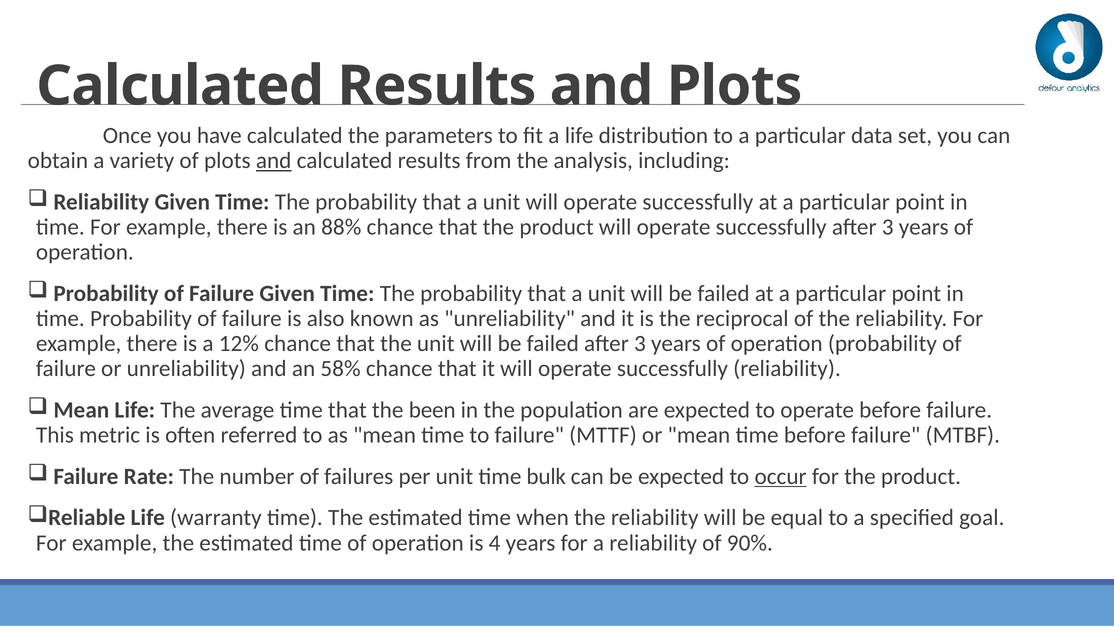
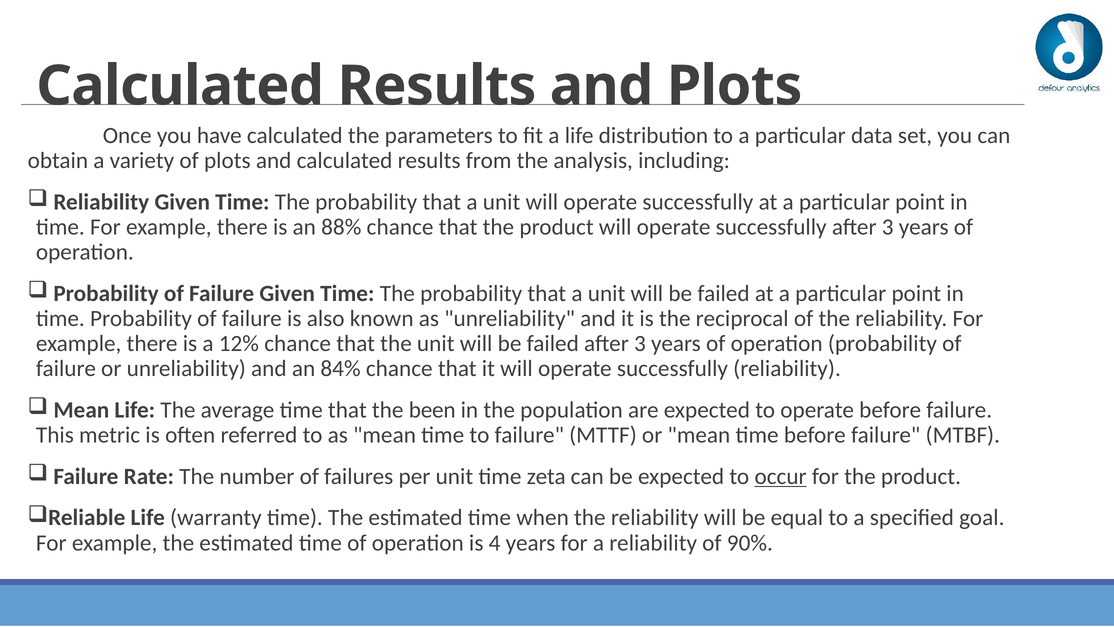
and at (274, 161) underline: present -> none
58%: 58% -> 84%
bulk: bulk -> zeta
